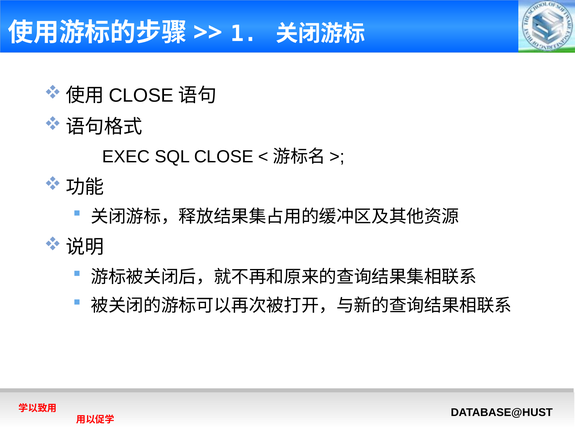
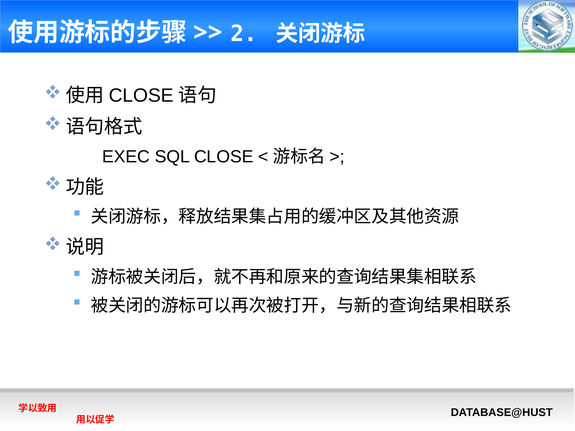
1: 1 -> 2
